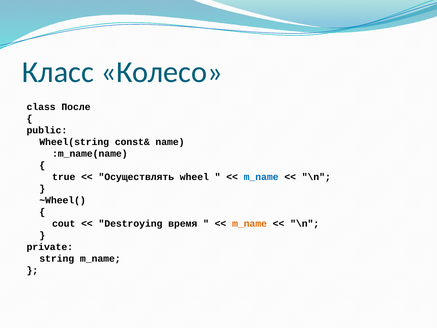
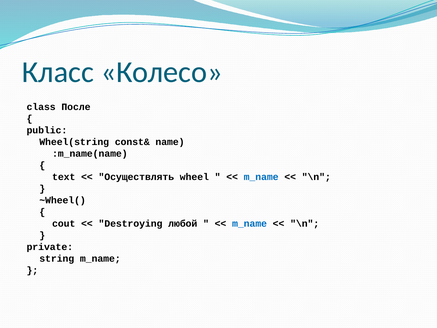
true: true -> text
время: время -> любой
m_name at (250, 223) colour: orange -> blue
